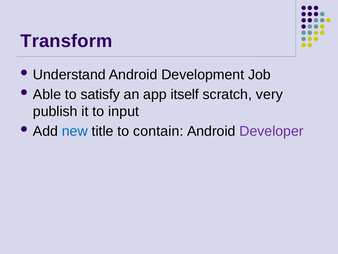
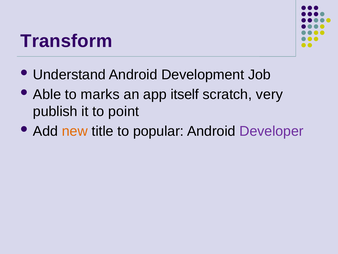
satisfy: satisfy -> marks
input: input -> point
new colour: blue -> orange
contain: contain -> popular
